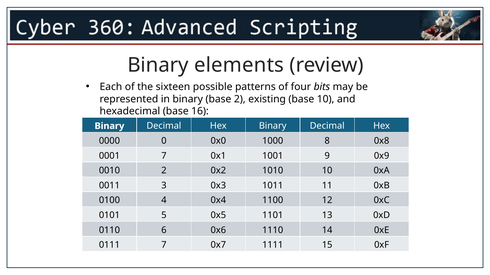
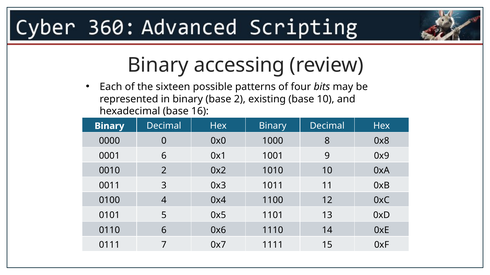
elements: elements -> accessing
0001 7: 7 -> 6
